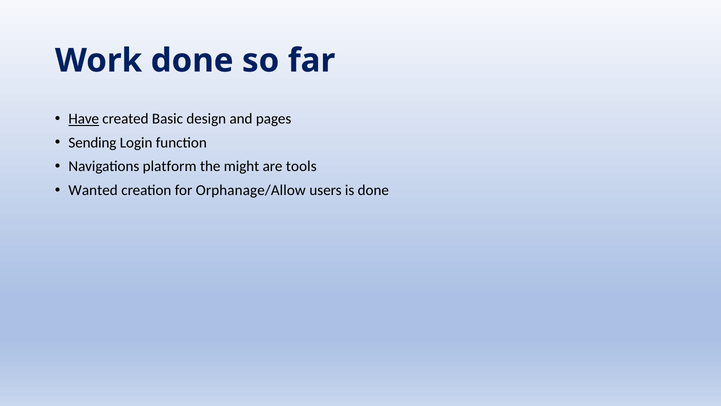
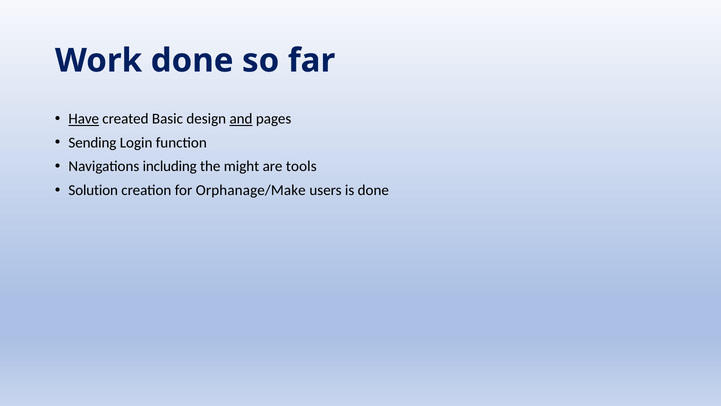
and underline: none -> present
platform: platform -> including
Wanted: Wanted -> Solution
Orphanage/Allow: Orphanage/Allow -> Orphanage/Make
